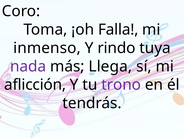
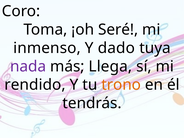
Falla: Falla -> Seré
rindo: rindo -> dado
aflicción: aflicción -> rendido
trono colour: purple -> orange
